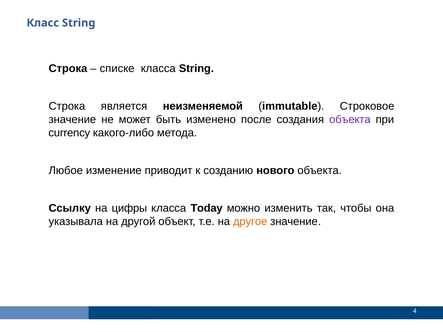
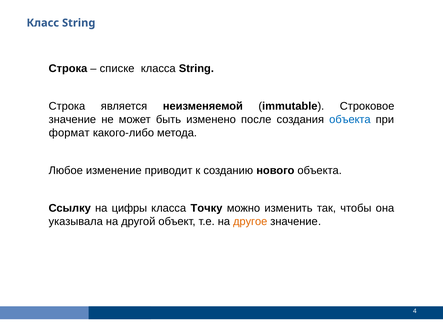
объекта at (350, 120) colour: purple -> blue
currency: currency -> формат
Today: Today -> Точку
